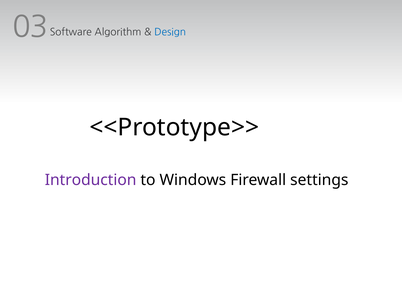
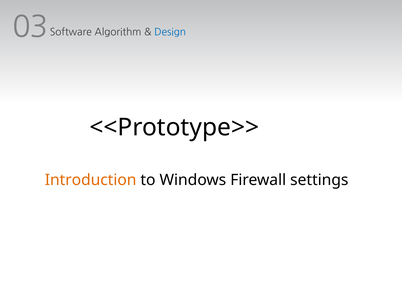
Introduction colour: purple -> orange
